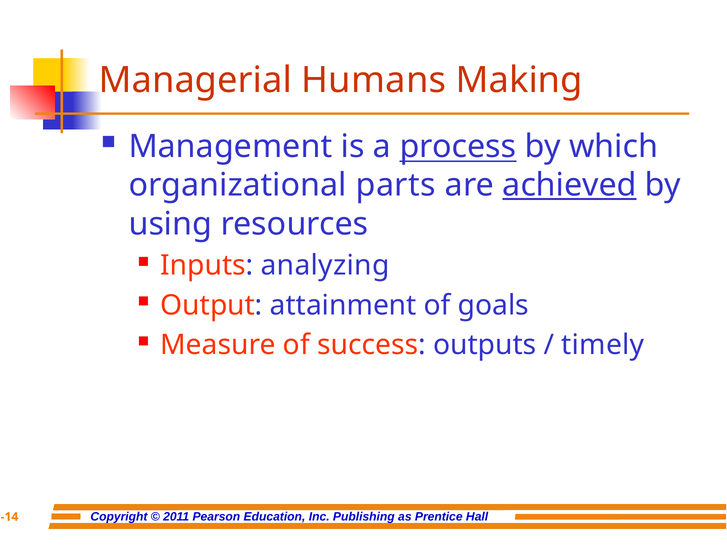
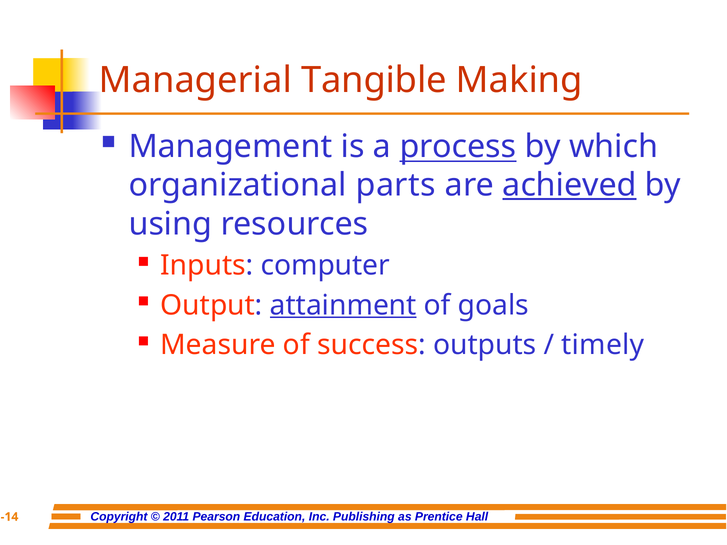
Humans: Humans -> Tangible
analyzing: analyzing -> computer
attainment underline: none -> present
